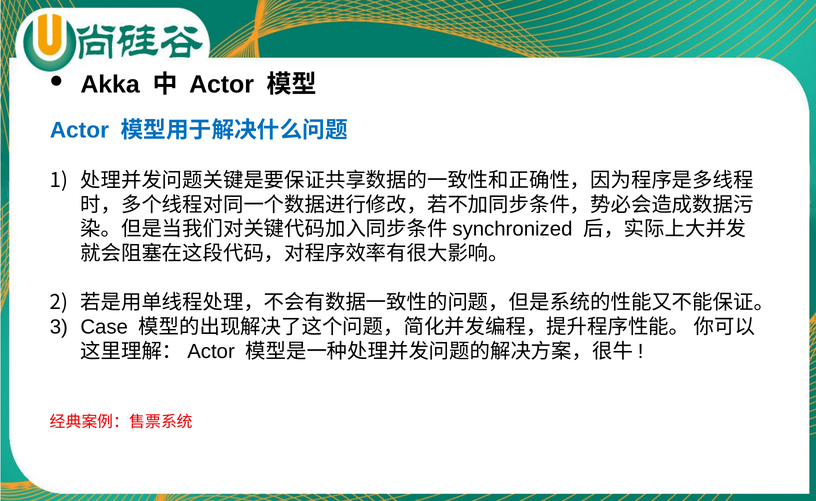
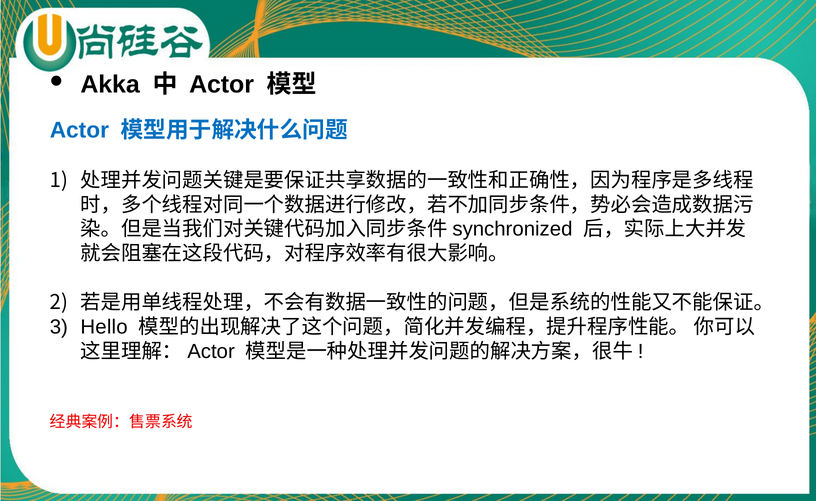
Case: Case -> Hello
